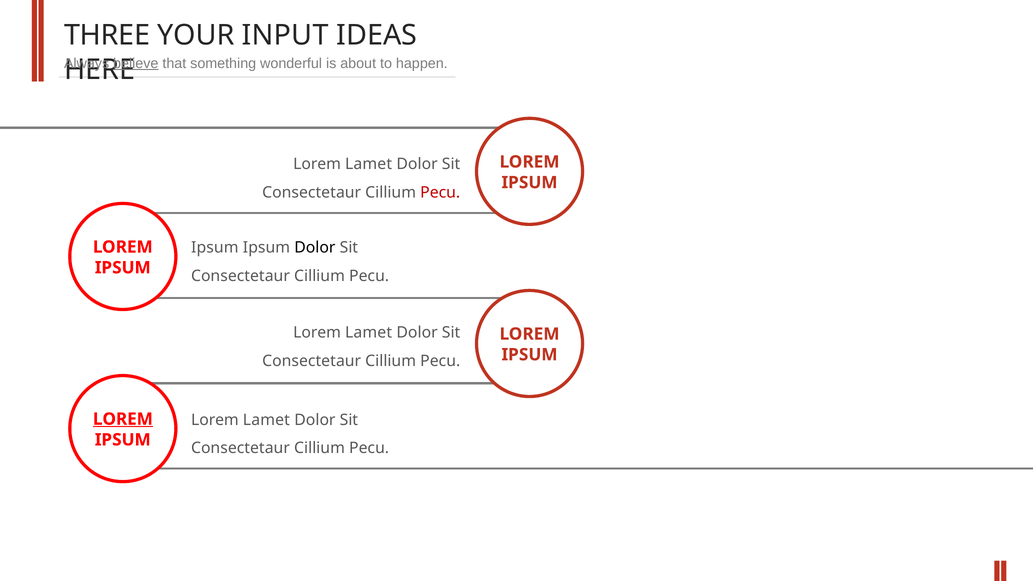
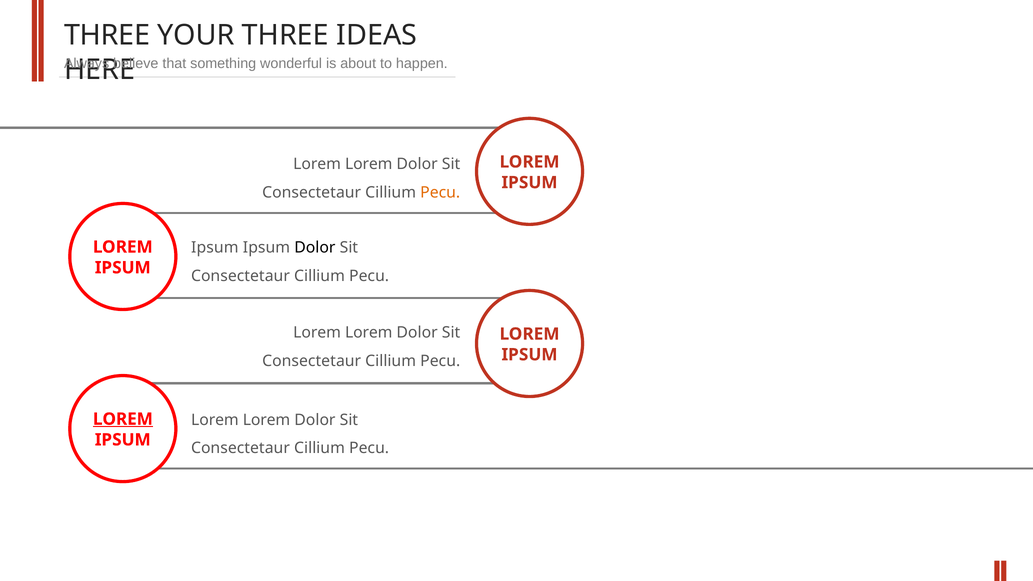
YOUR INPUT: INPUT -> THREE
believe underline: present -> none
Lamet at (369, 164): Lamet -> Lorem
Pecu at (440, 193) colour: red -> orange
Lamet at (369, 333): Lamet -> Lorem
Lamet at (266, 420): Lamet -> Lorem
